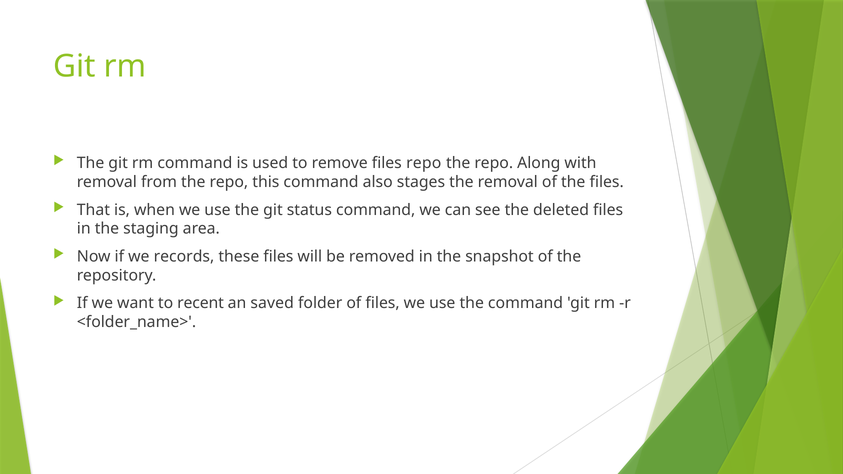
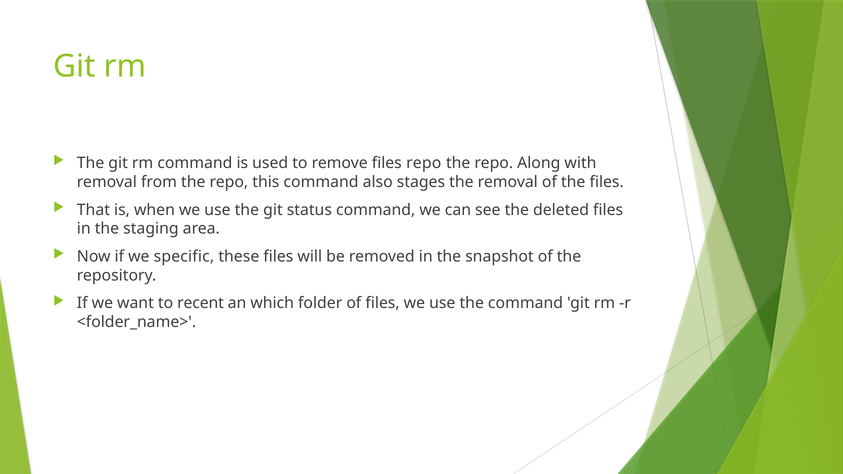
records: records -> specific
saved: saved -> which
